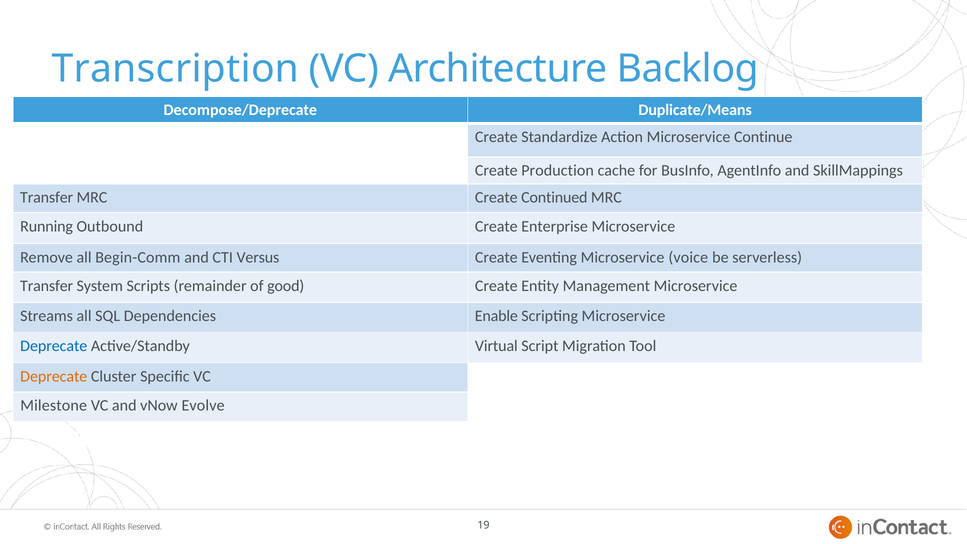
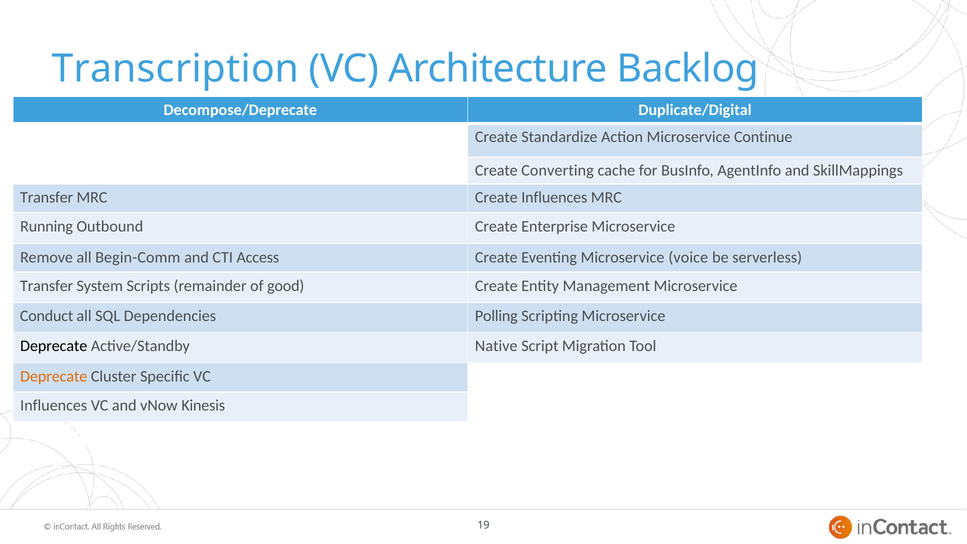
Duplicate/Means: Duplicate/Means -> Duplicate/Digital
Production: Production -> Converting
Create Continued: Continued -> Influences
Versus: Versus -> Access
Streams: Streams -> Conduct
Enable: Enable -> Polling
Deprecate at (54, 346) colour: blue -> black
Virtual: Virtual -> Native
Milestone at (54, 406): Milestone -> Influences
Evolve: Evolve -> Kinesis
